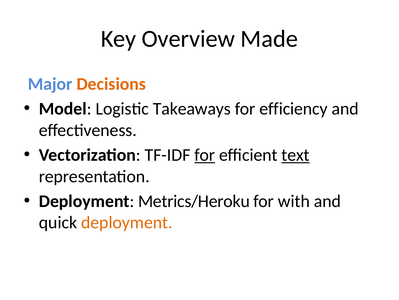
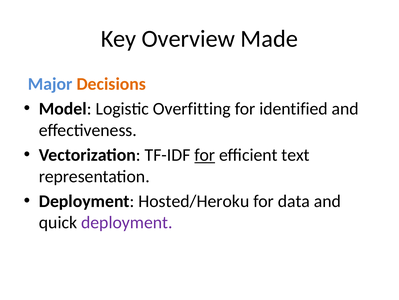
Takeaways: Takeaways -> Overfitting
efficiency: efficiency -> identified
text underline: present -> none
Metrics/Heroku: Metrics/Heroku -> Hosted/Heroku
with: with -> data
deployment at (127, 222) colour: orange -> purple
